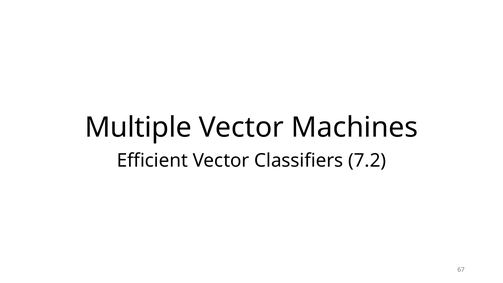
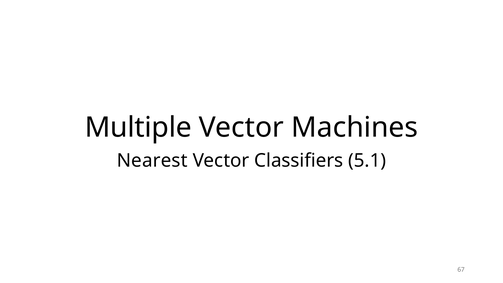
Efficient: Efficient -> Nearest
7.2: 7.2 -> 5.1
